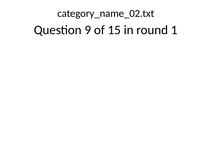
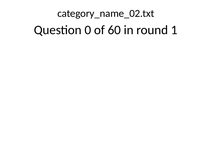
9: 9 -> 0
15: 15 -> 60
